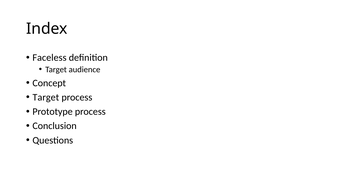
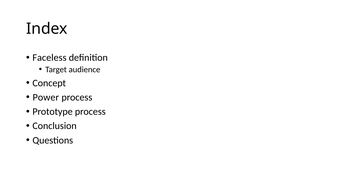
Target at (46, 98): Target -> Power
